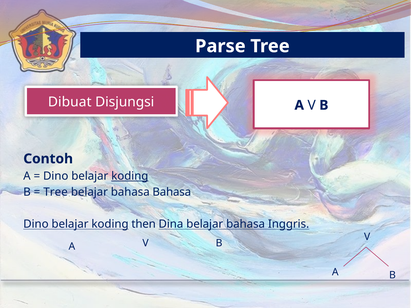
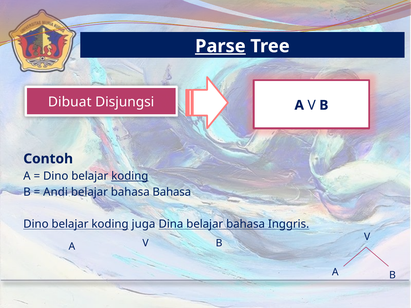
Parse underline: none -> present
Tree at (56, 192): Tree -> Andi
then: then -> juga
